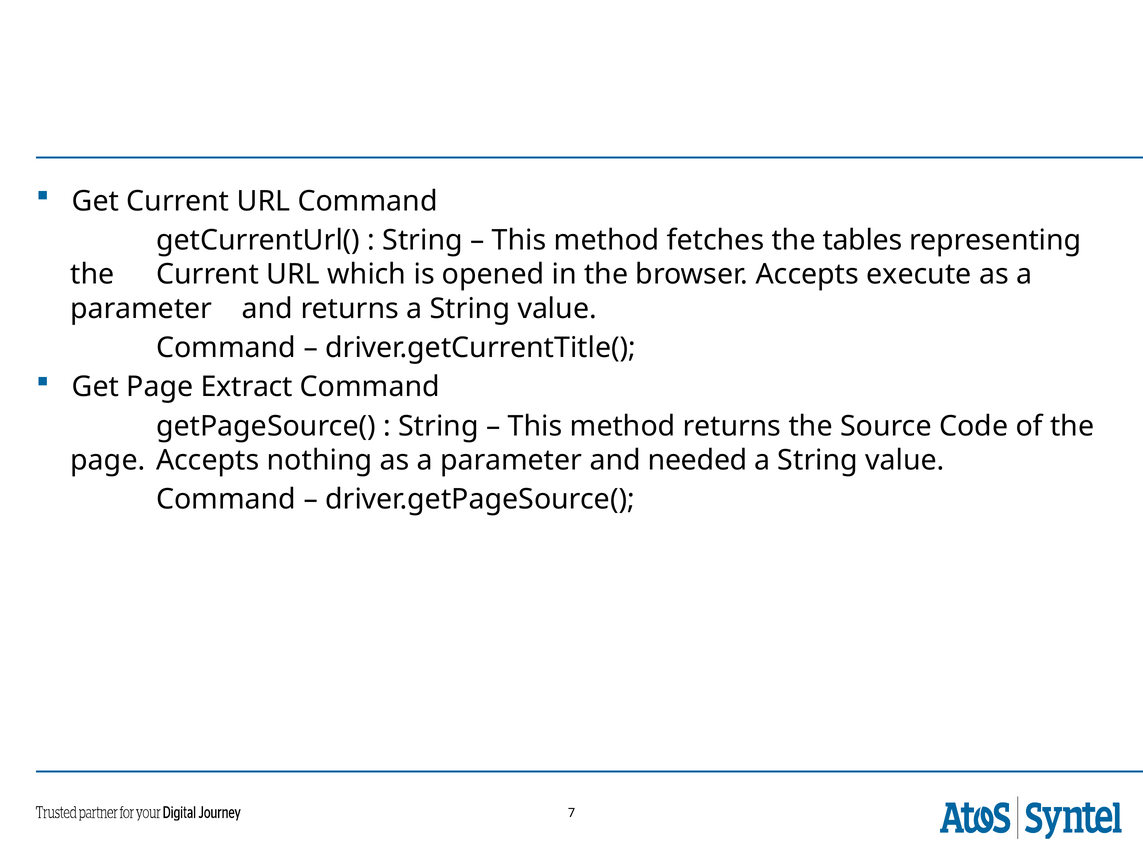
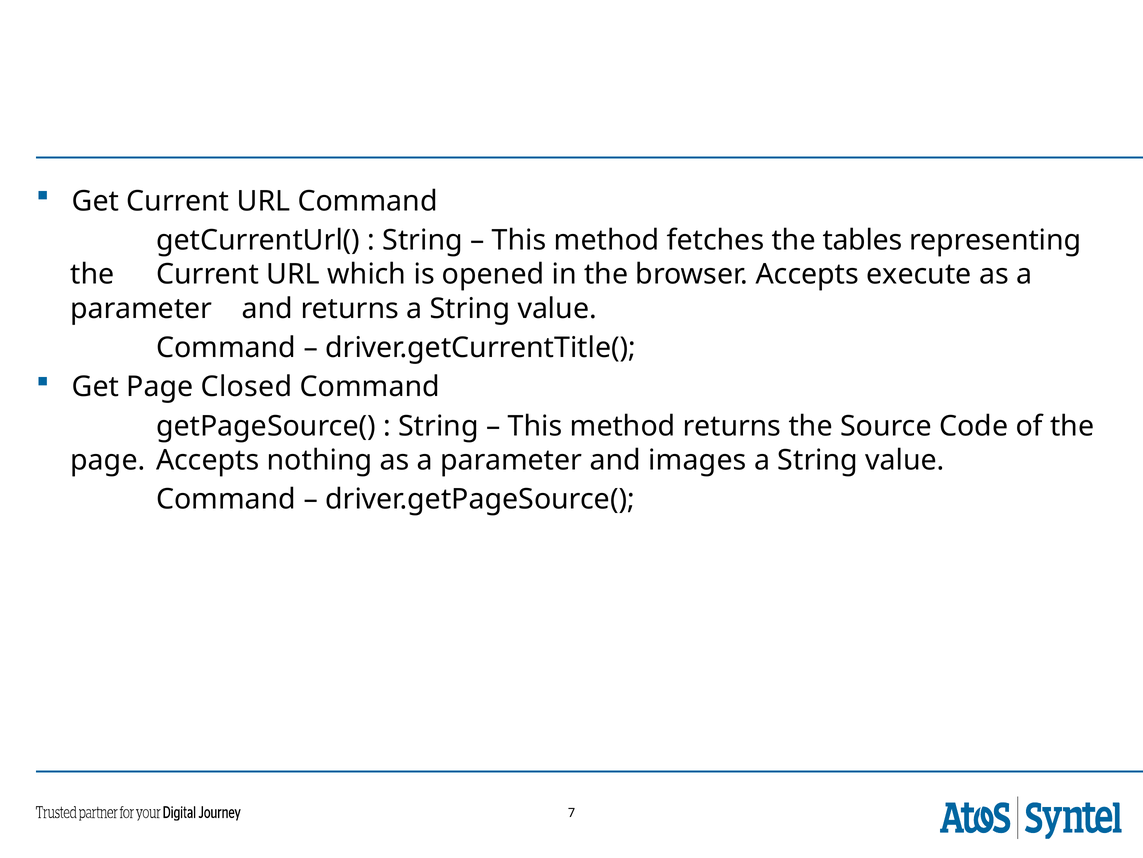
Extract: Extract -> Closed
needed: needed -> images
